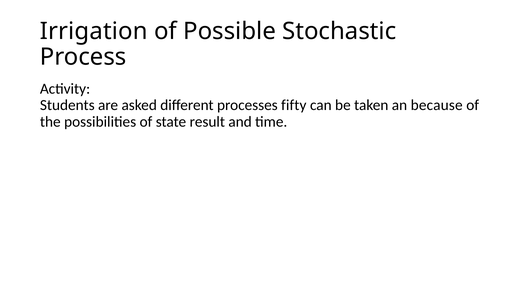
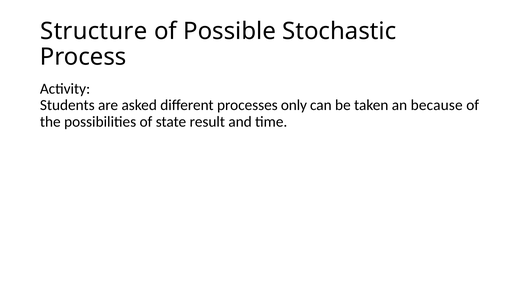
Irrigation: Irrigation -> Structure
fifty: fifty -> only
